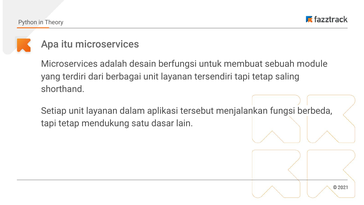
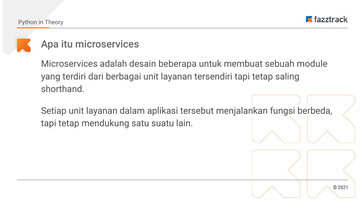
berfungsi: berfungsi -> beberapa
dasar: dasar -> suatu
